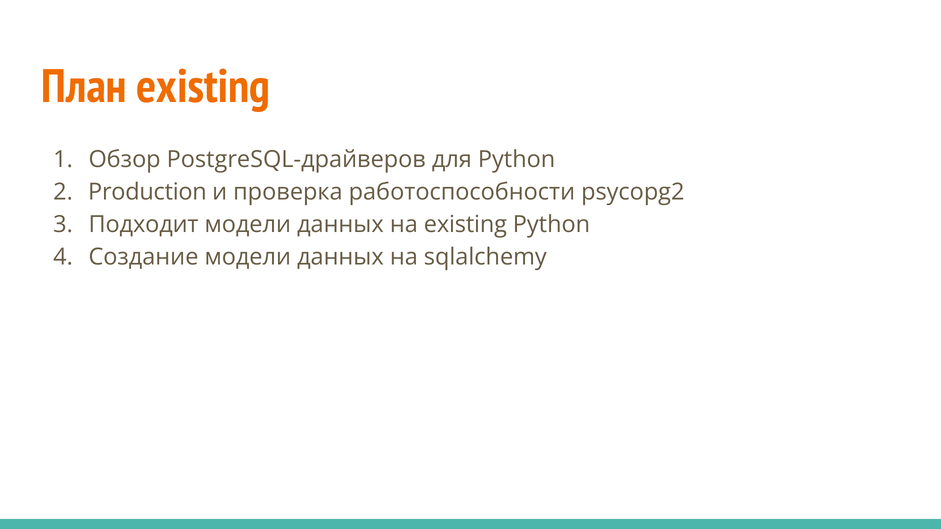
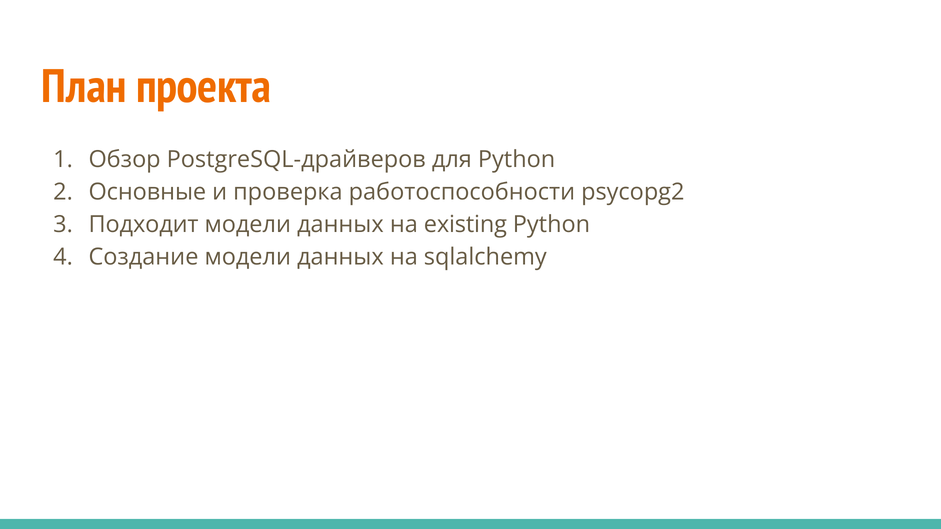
План existing: existing -> проекта
Production: Production -> Основные
